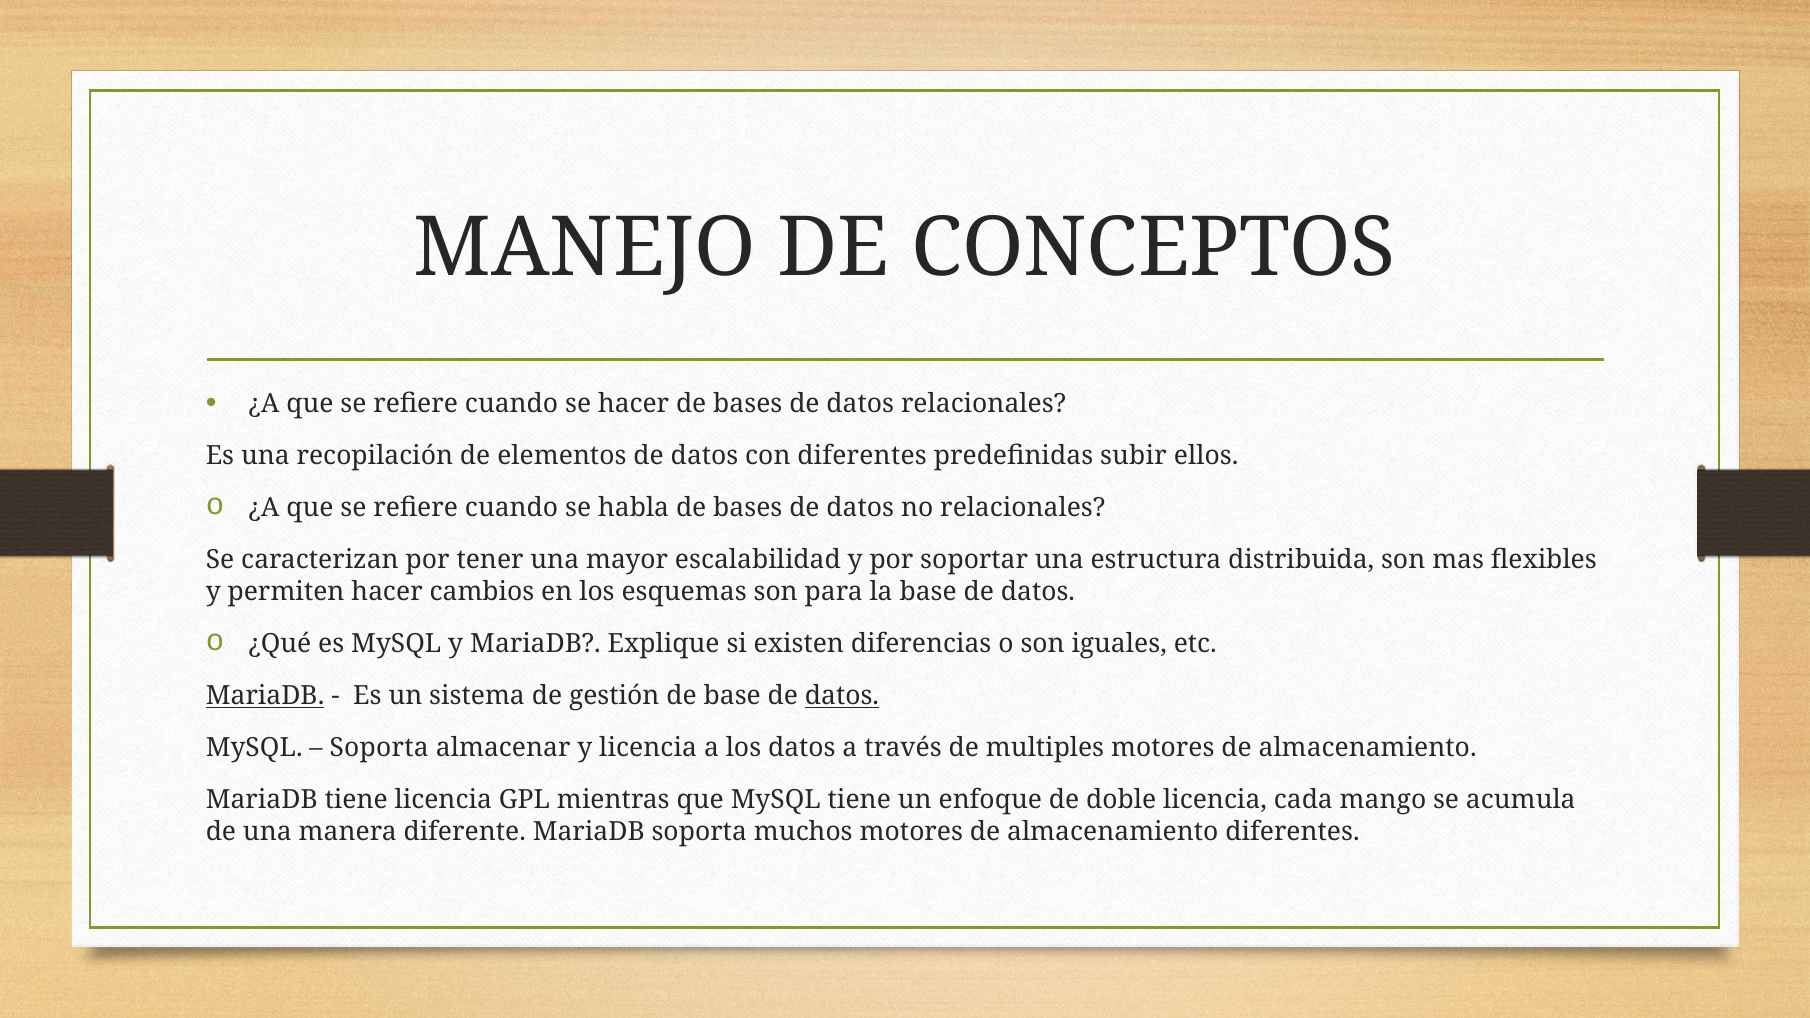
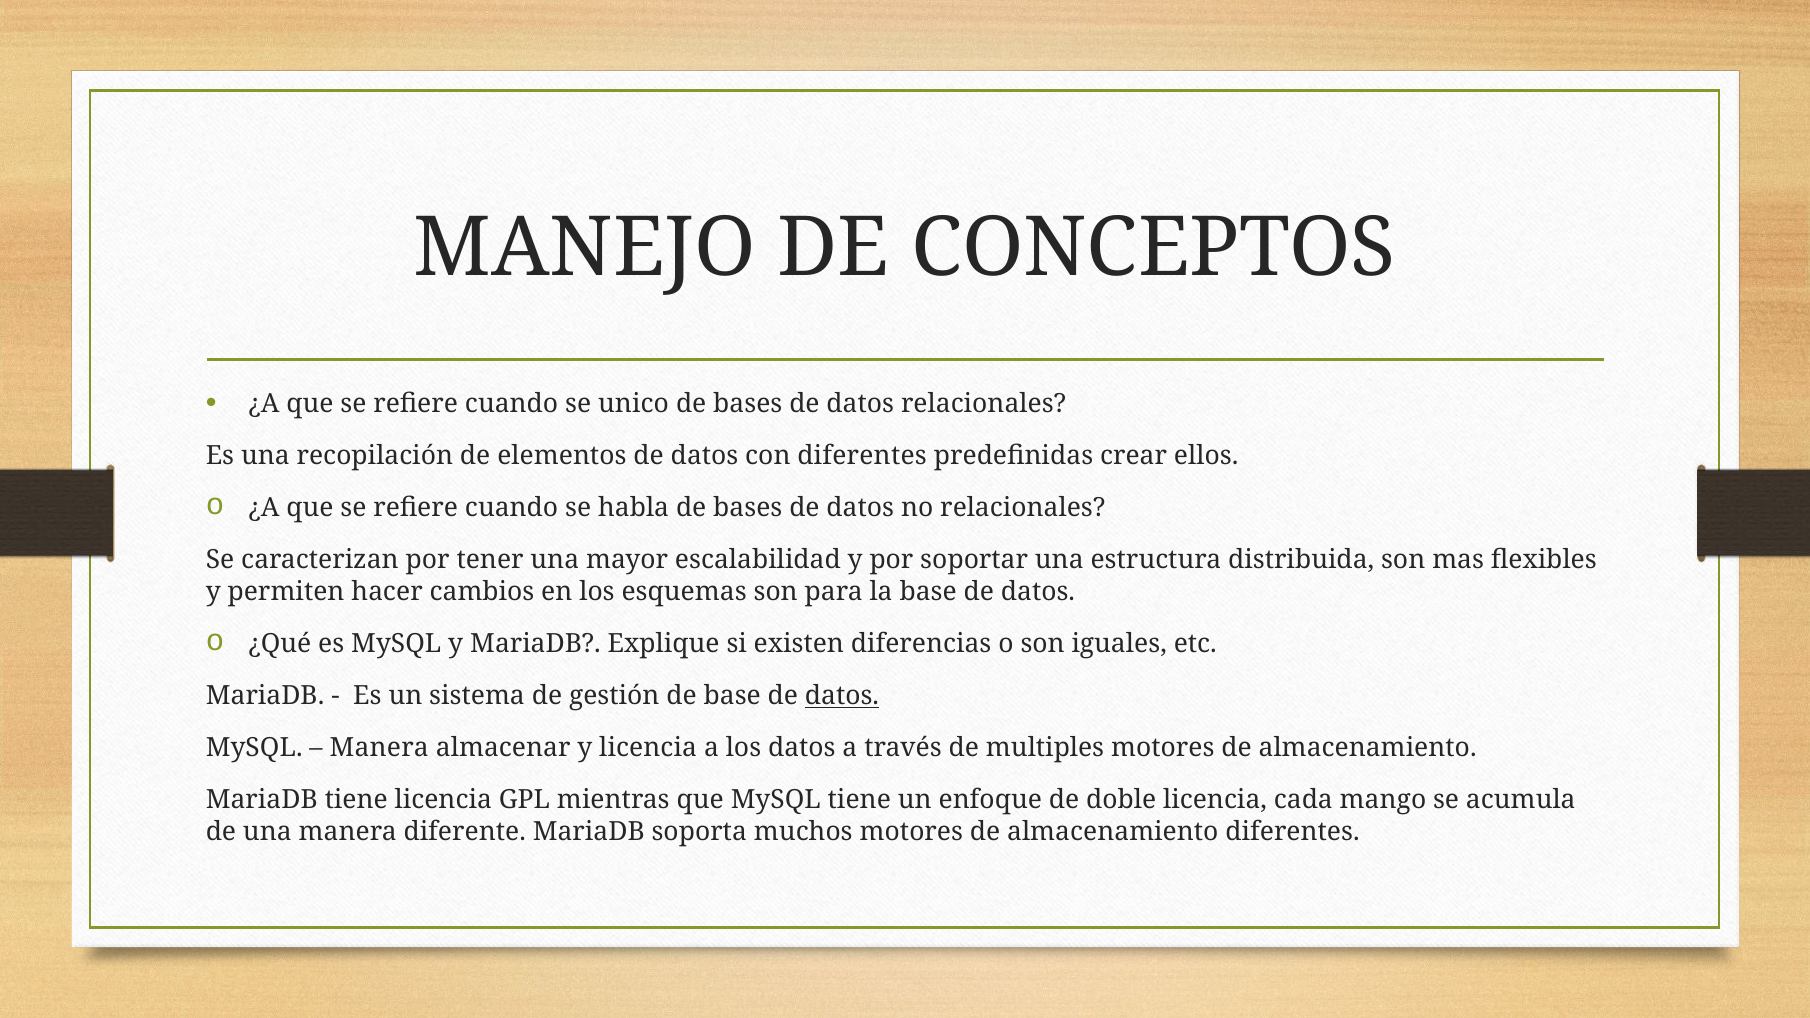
se hacer: hacer -> unico
subir: subir -> crear
MariaDB at (265, 696) underline: present -> none
Soporta at (379, 748): Soporta -> Manera
